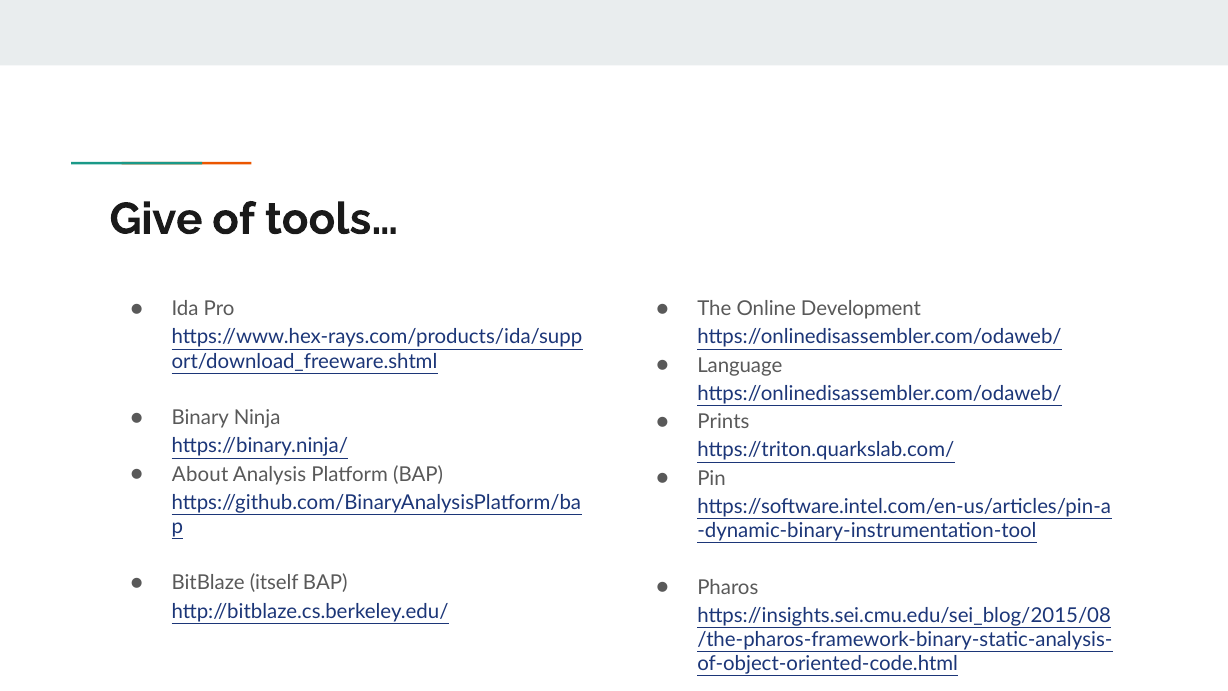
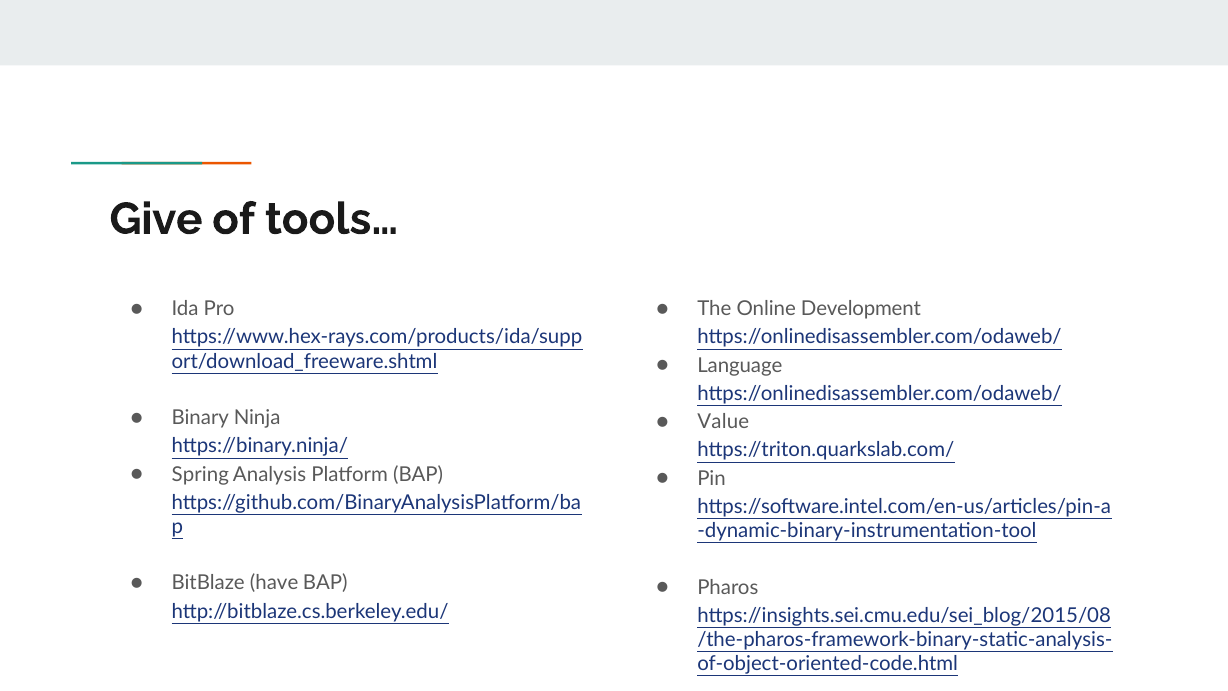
Prints: Prints -> Value
About: About -> Spring
itself: itself -> have
